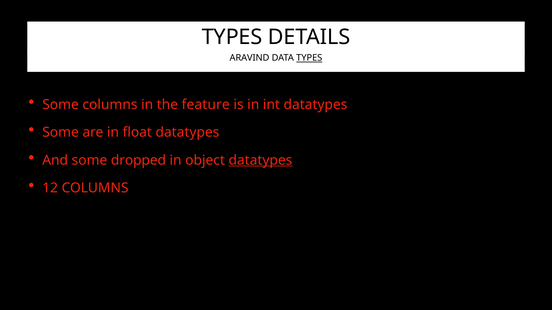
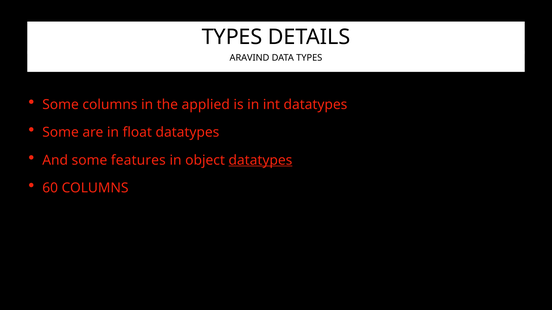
TYPES at (309, 58) underline: present -> none
feature: feature -> applied
dropped: dropped -> features
12: 12 -> 60
